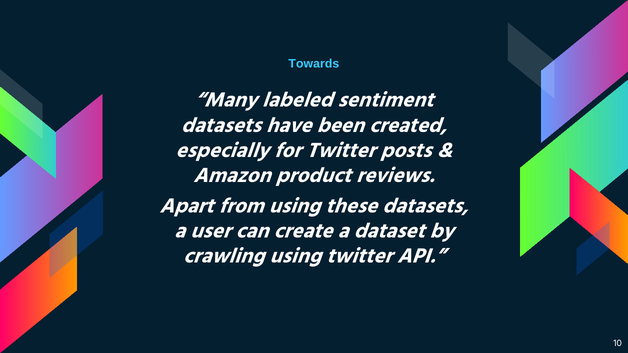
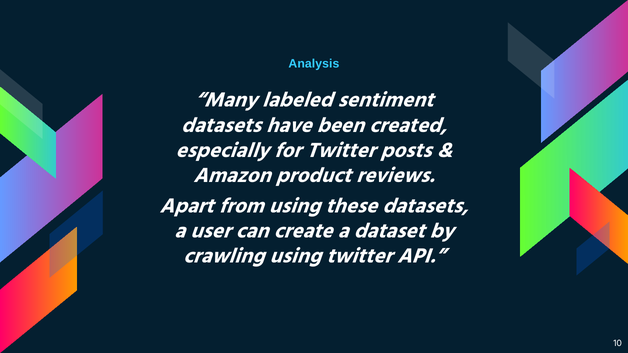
Towards: Towards -> Analysis
